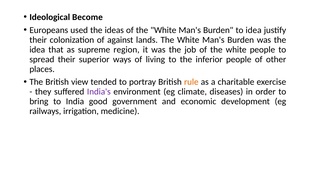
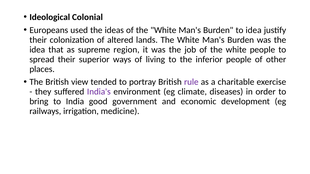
Become: Become -> Colonial
against: against -> altered
rule colour: orange -> purple
